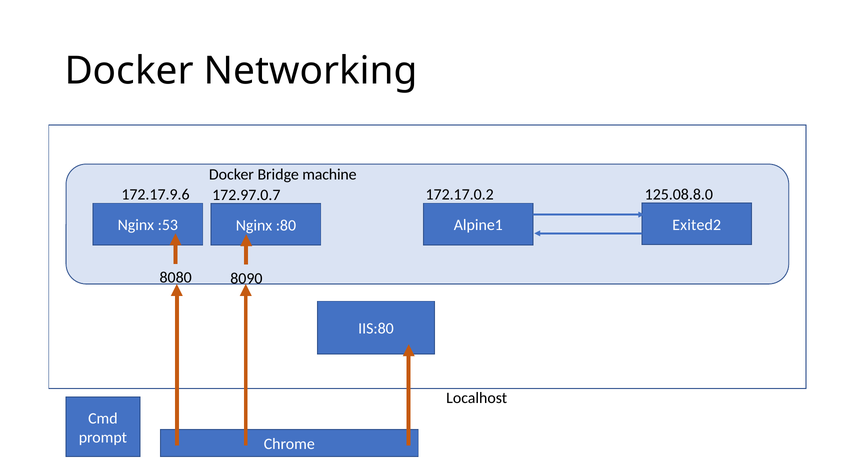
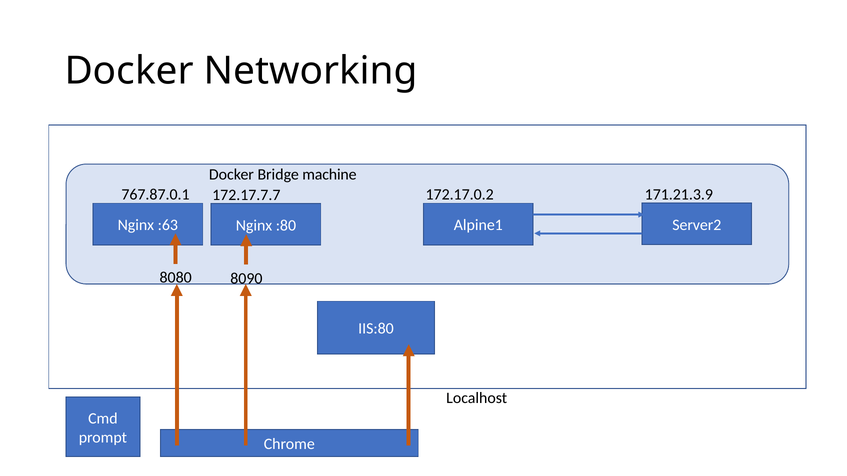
125.08.8.0: 125.08.8.0 -> 171.21.3.9
172.17.9.6: 172.17.9.6 -> 767.87.0.1
172.97.0.7: 172.97.0.7 -> 172.17.7.7
:53: :53 -> :63
Exited2: Exited2 -> Server2
